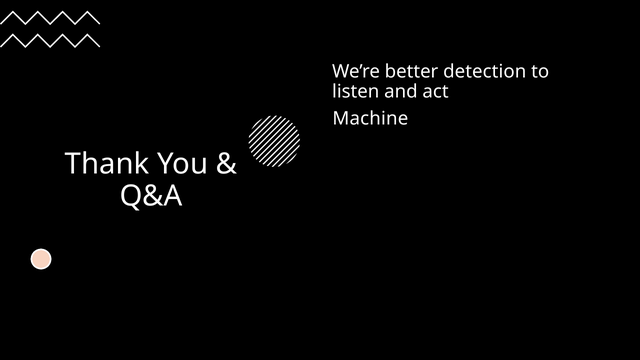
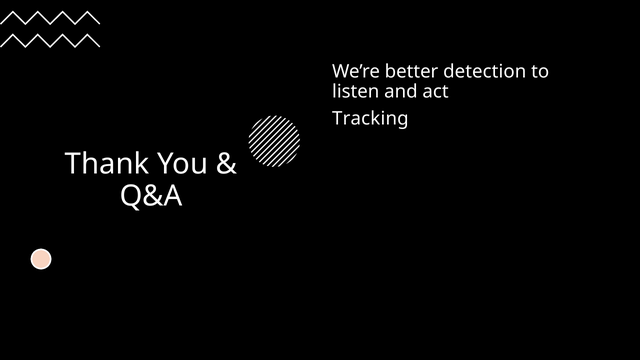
Machine: Machine -> Tracking
